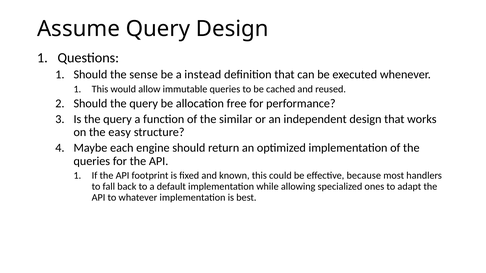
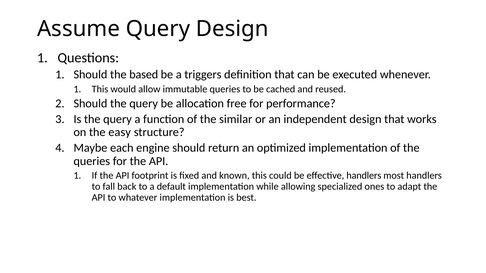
sense: sense -> based
instead: instead -> triggers
effective because: because -> handlers
